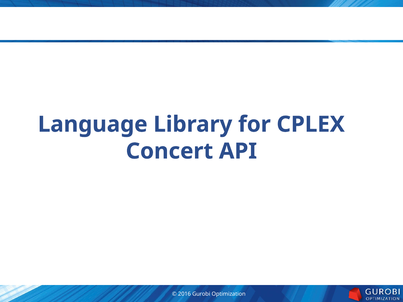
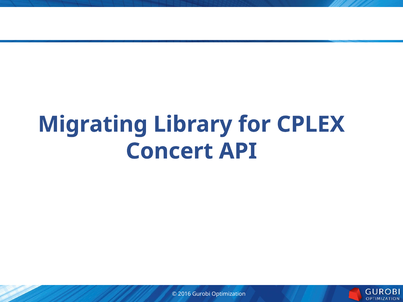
Language: Language -> Migrating
